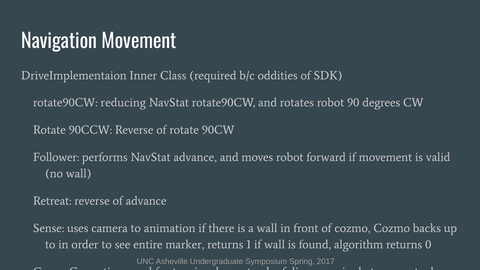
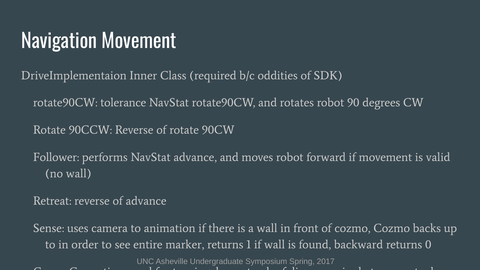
rotate90CW reducing: reducing -> tolerance
algorithm: algorithm -> backward
